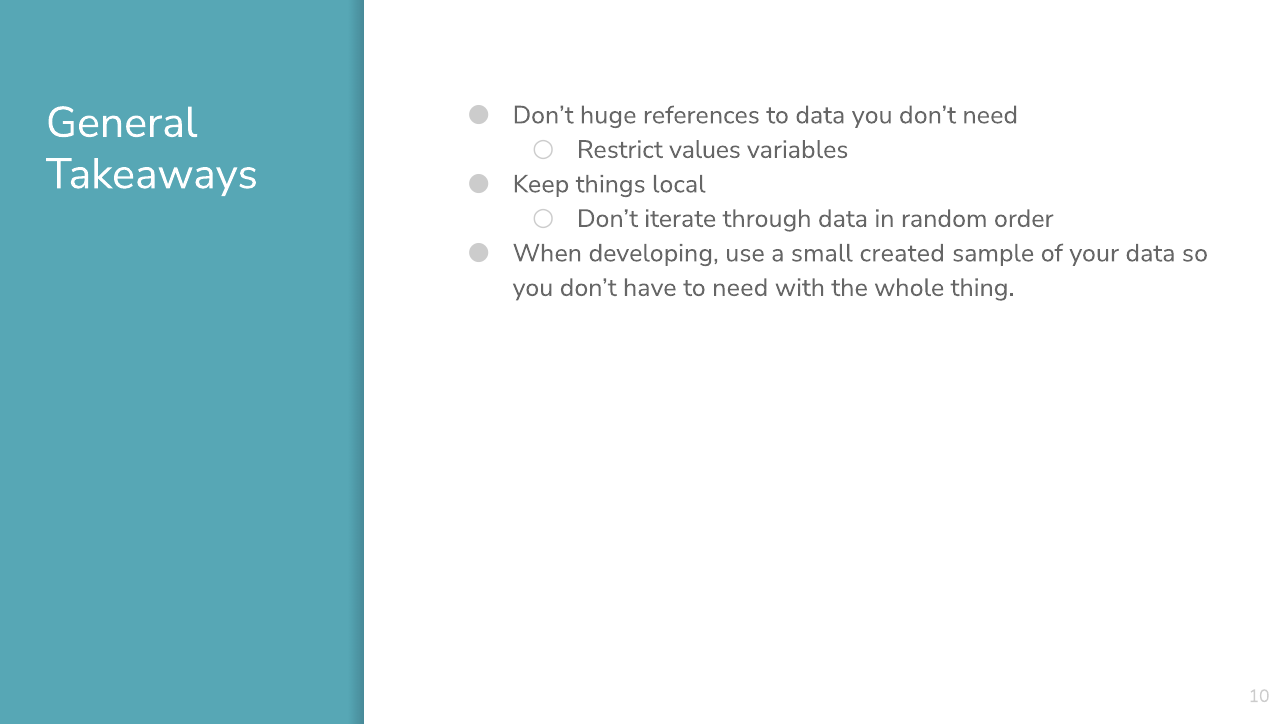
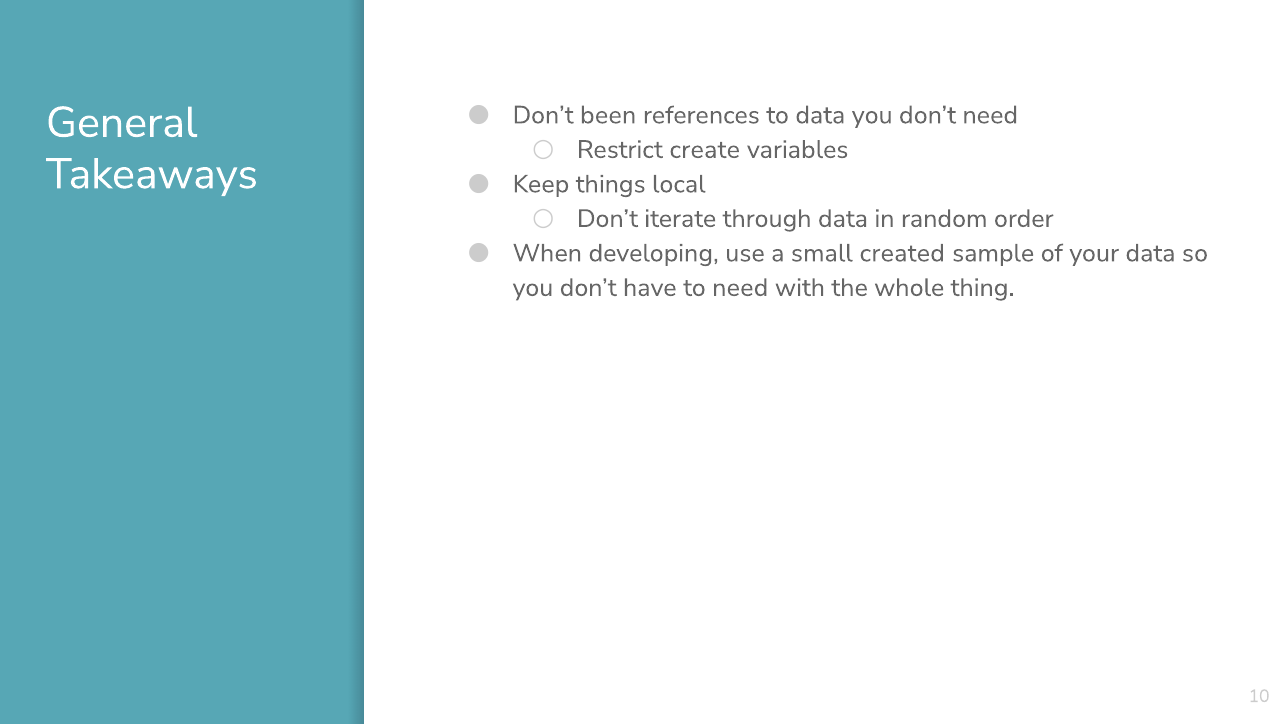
huge: huge -> been
values: values -> create
